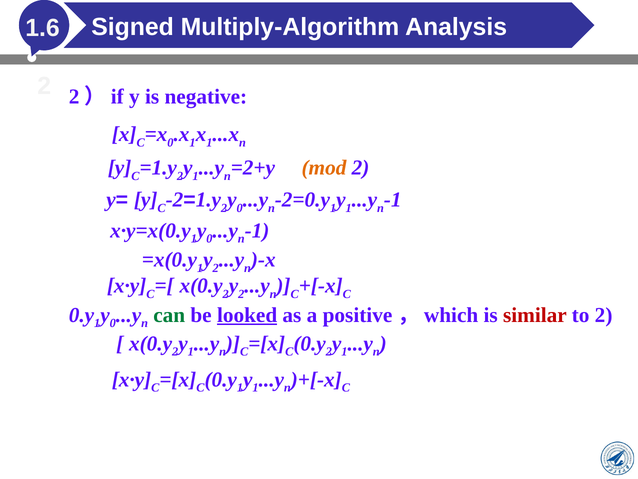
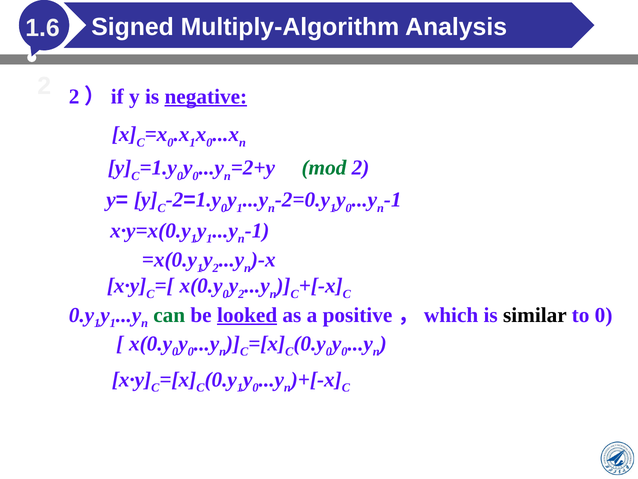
negative underline: none -> present
1 at (209, 142): 1 -> 0
2 at (180, 176): 2 -> 0
1 at (196, 176): 1 -> 0
mod colour: orange -> green
2 at (224, 208): 2 -> 0
0 at (240, 208): 0 -> 1
1 at (349, 208): 1 -> 0
0 at (209, 239): 0 -> 1
2 at (226, 294): 2 -> 0
0 at (113, 323): 0 -> 1
similar colour: red -> black
to 2: 2 -> 0
2 at (175, 351): 2 -> 0
1 at (191, 351): 1 -> 0
2 at (329, 351): 2 -> 0
1 at (344, 351): 1 -> 0
1 at (256, 387): 1 -> 0
